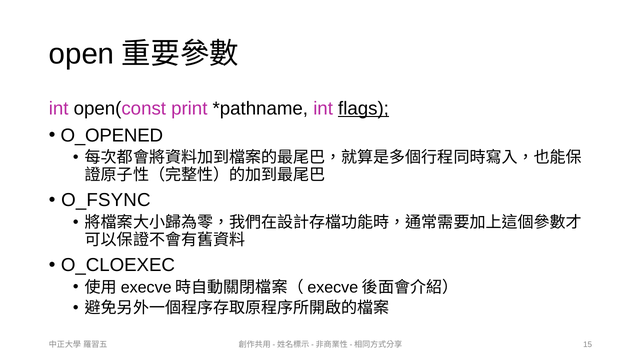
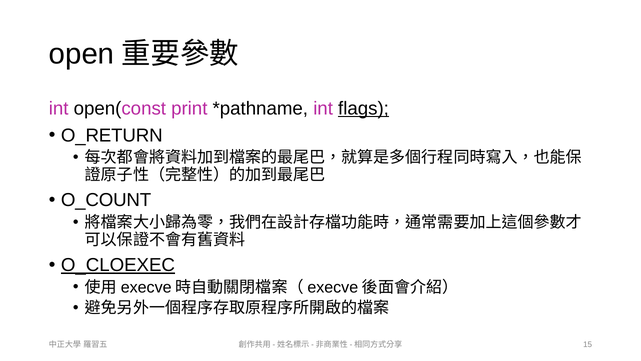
O_OPENED: O_OPENED -> O_RETURN
O_FSYNC: O_FSYNC -> O_COUNT
O_CLOEXEC underline: none -> present
